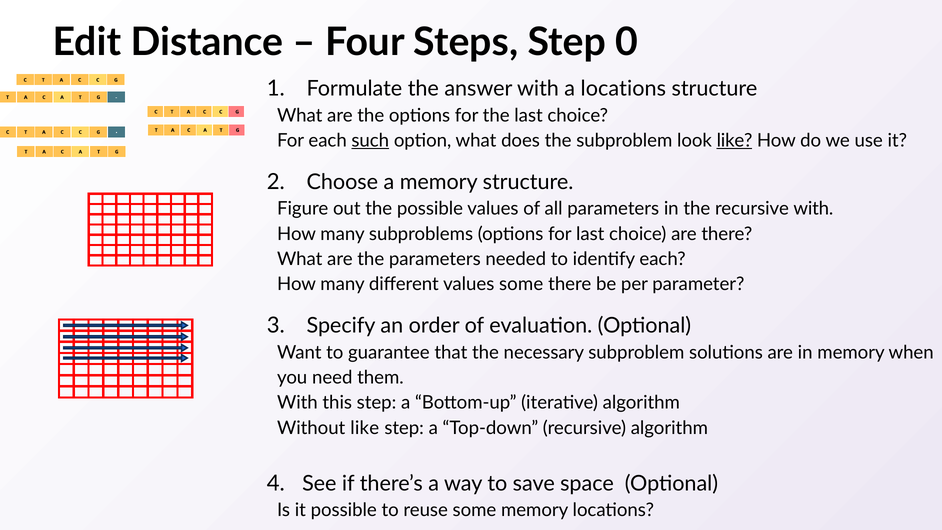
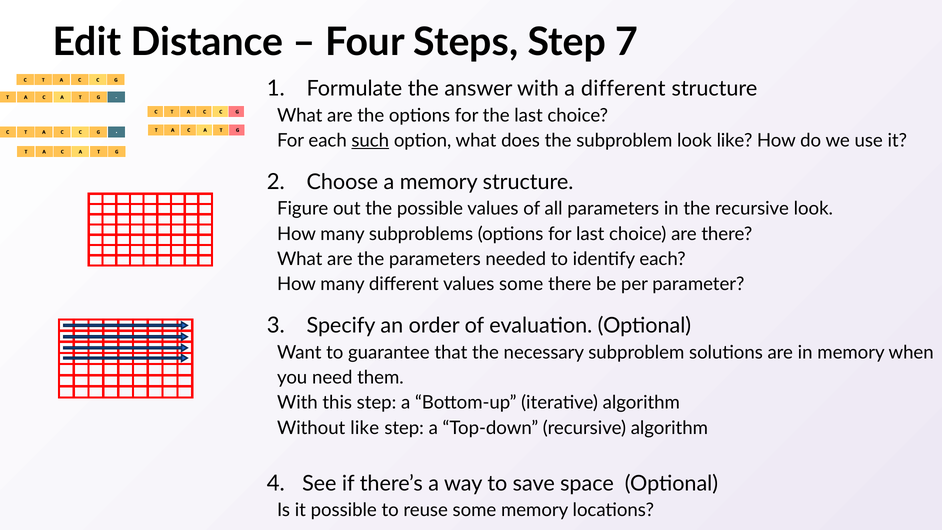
0: 0 -> 7
a locations: locations -> different
like at (735, 141) underline: present -> none
recursive with: with -> look
